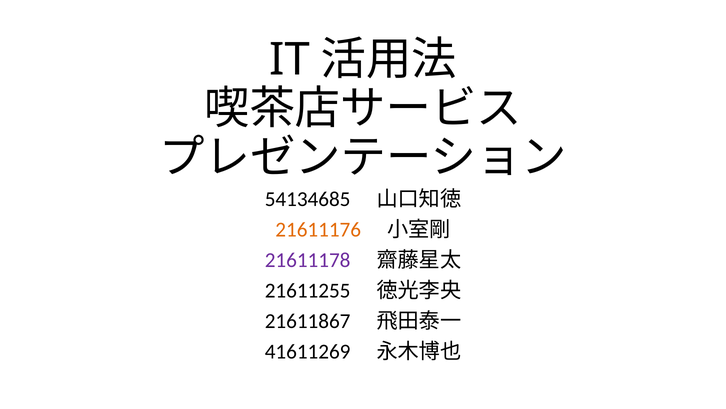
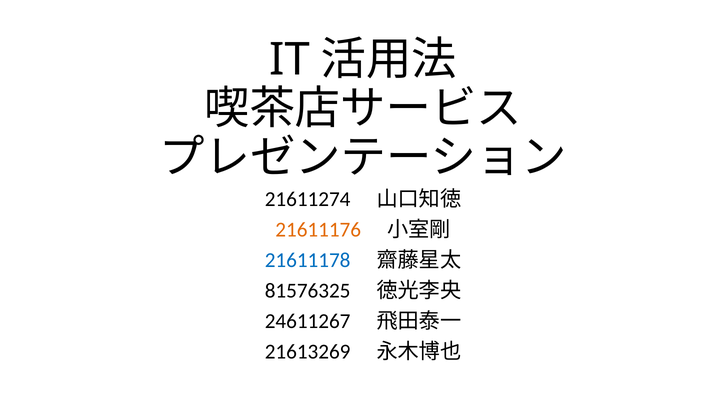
54134685: 54134685 -> 21611274
21611178 colour: purple -> blue
21611255: 21611255 -> 81576325
21611867: 21611867 -> 24611267
41611269: 41611269 -> 21613269
